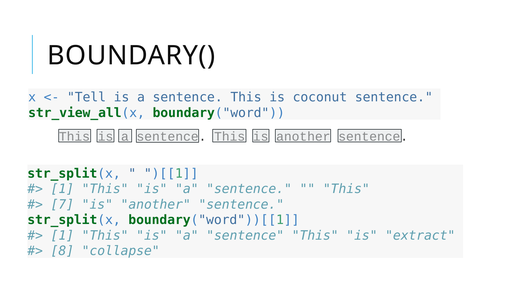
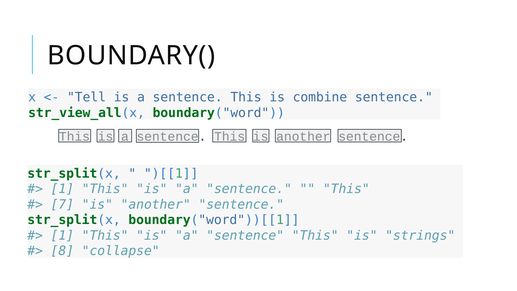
coconut: coconut -> combine
extract: extract -> strings
